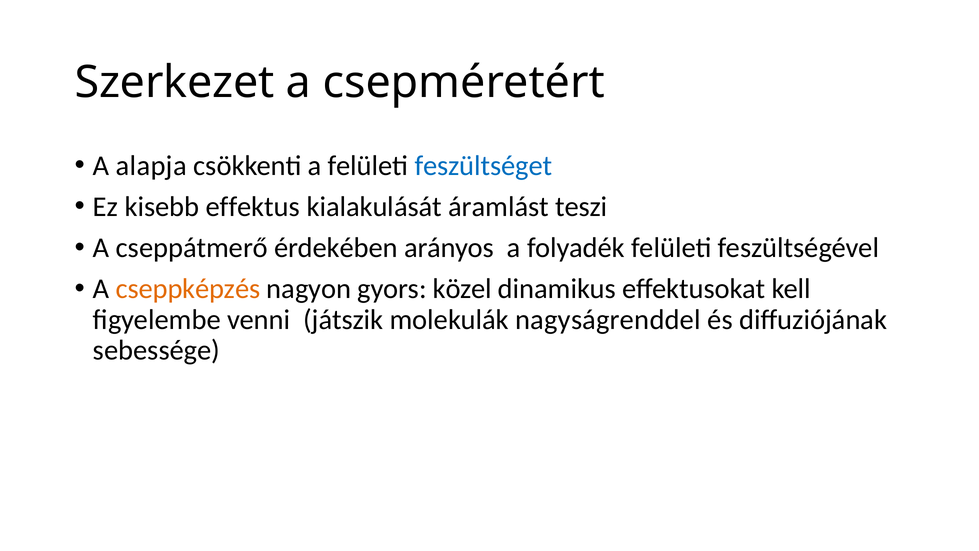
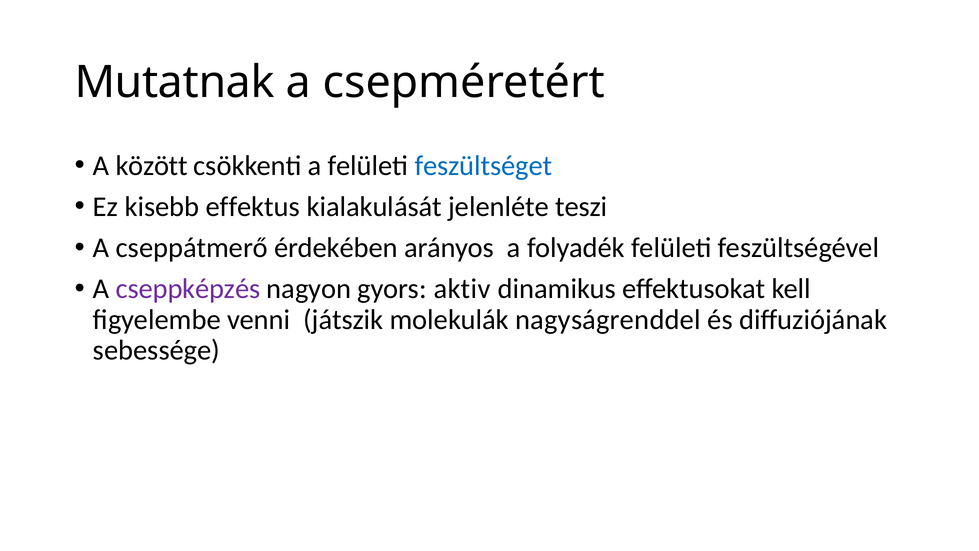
Szerkezet: Szerkezet -> Mutatnak
alapja: alapja -> között
áramlást: áramlást -> jelenléte
cseppképzés colour: orange -> purple
közel: közel -> aktiv
